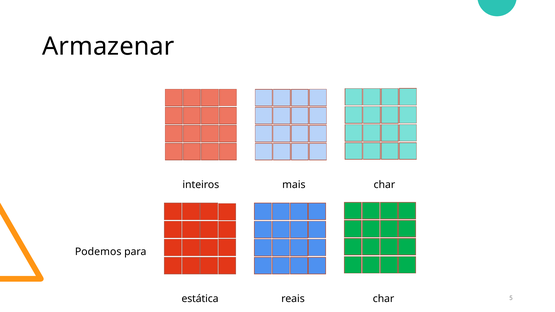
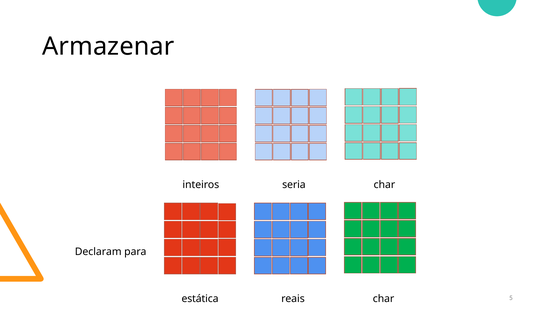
mais: mais -> seria
Podemos: Podemos -> Declaram
